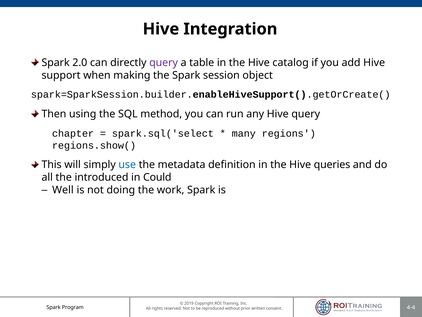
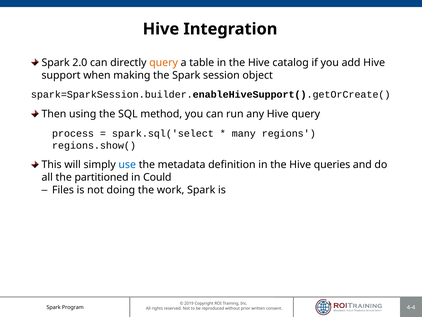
query at (164, 63) colour: purple -> orange
chapter: chapter -> process
introduced: introduced -> partitioned
Well: Well -> Files
